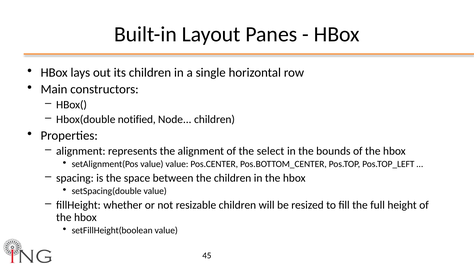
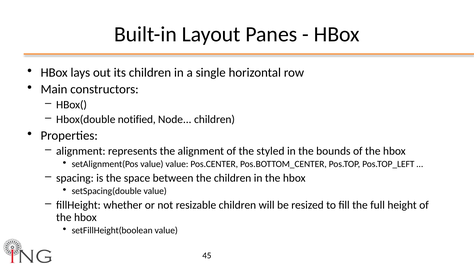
select: select -> styled
